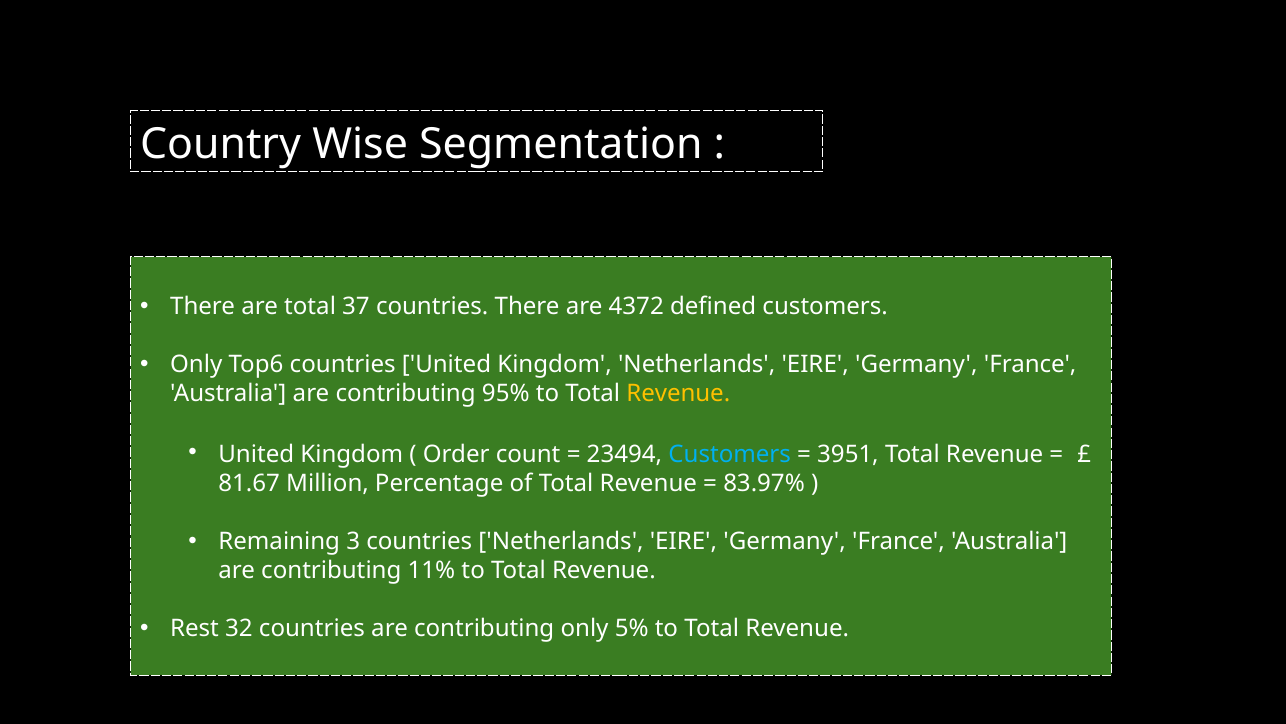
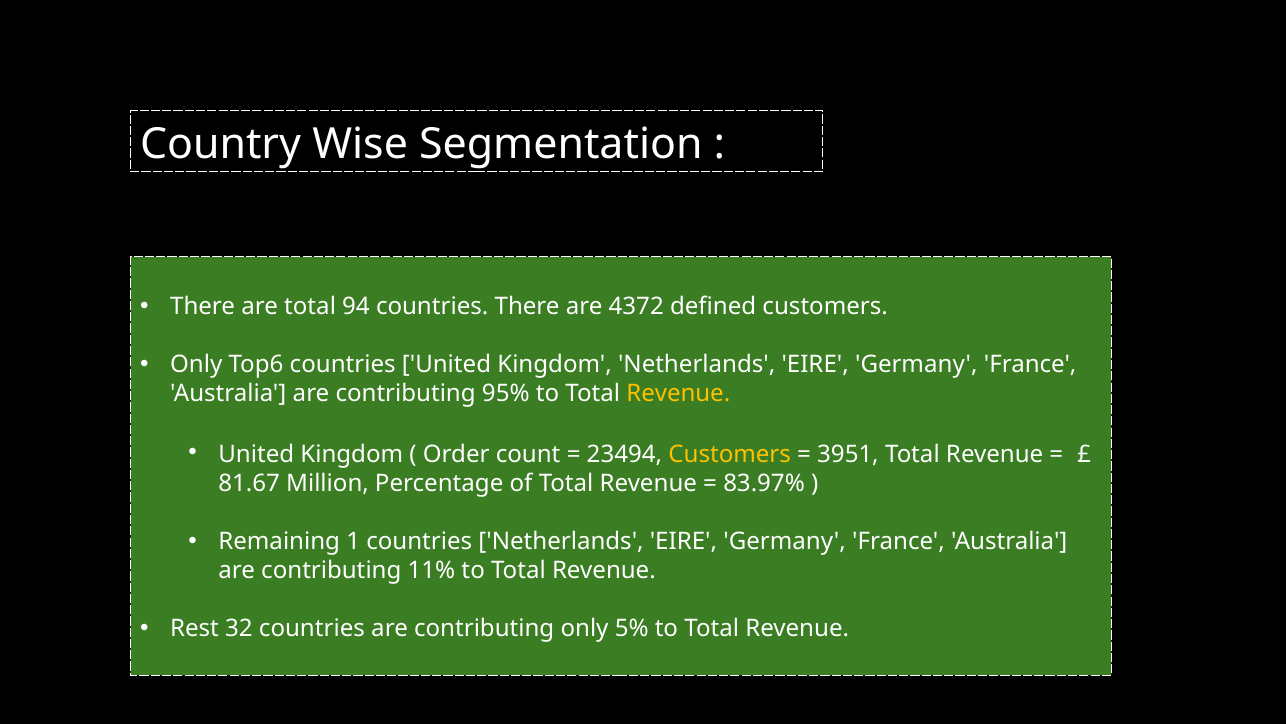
37: 37 -> 94
Customers at (730, 454) colour: light blue -> yellow
3: 3 -> 1
